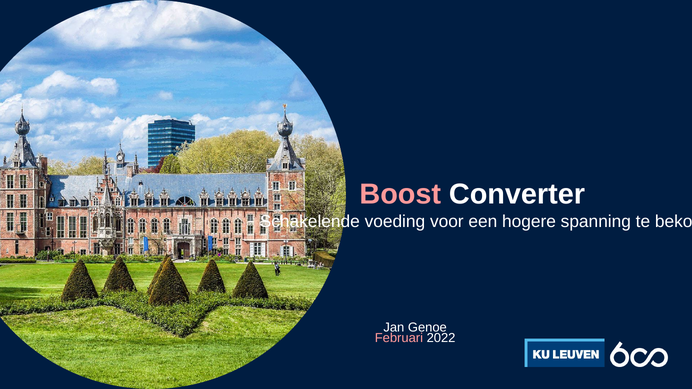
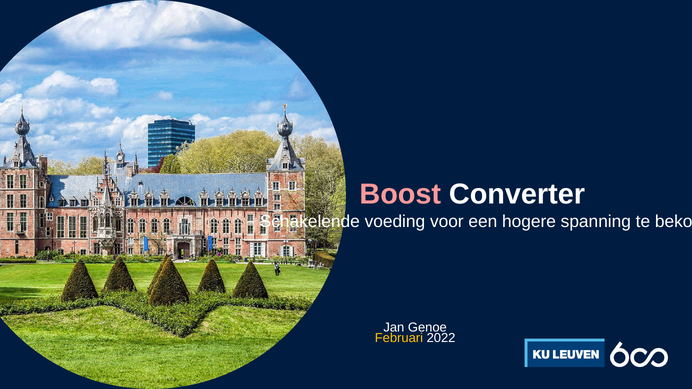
Februari colour: pink -> yellow
